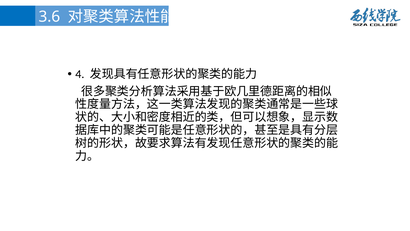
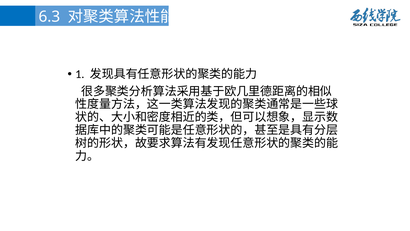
3.6: 3.6 -> 6.3
4: 4 -> 1
